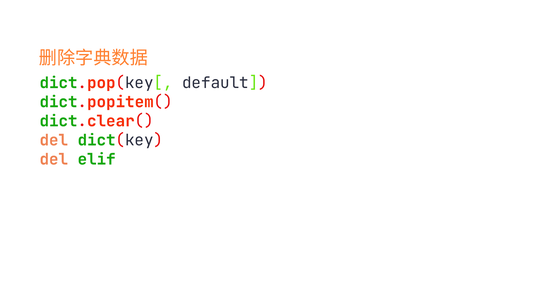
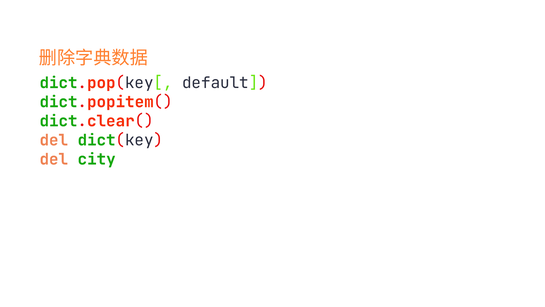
elif: elif -> city
